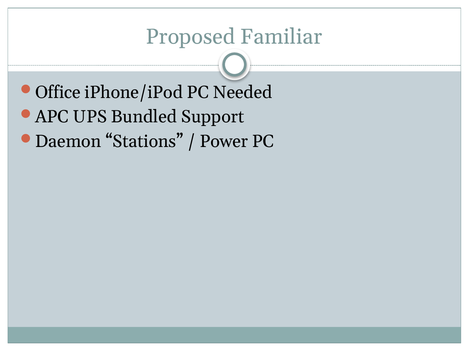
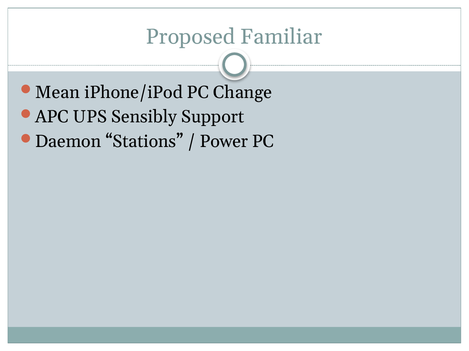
Office: Office -> Mean
Needed: Needed -> Change
Bundled: Bundled -> Sensibly
